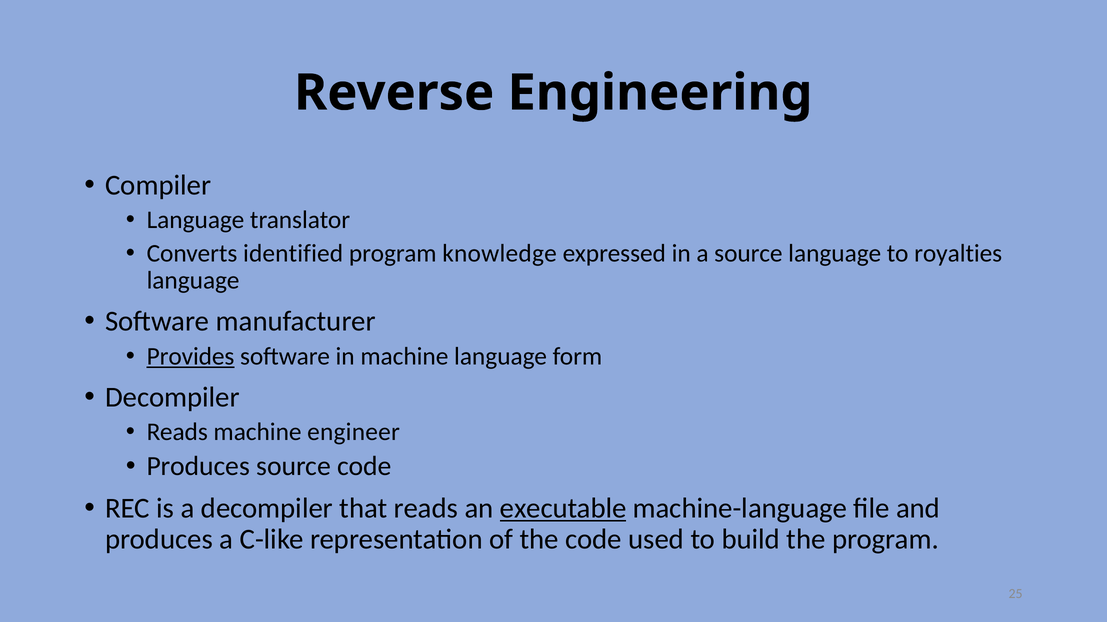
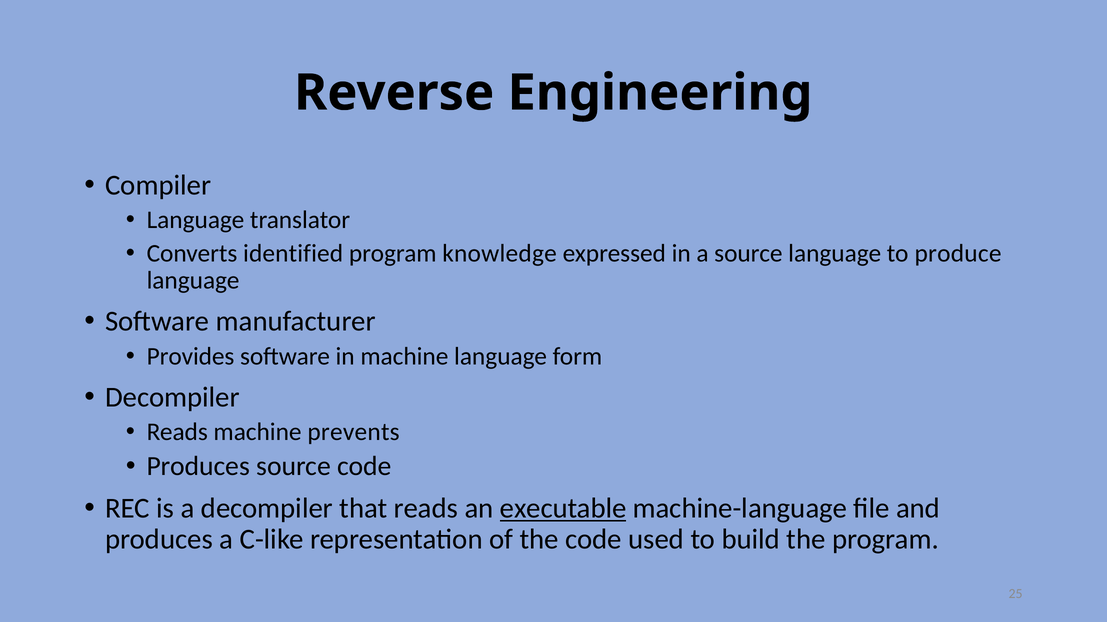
royalties: royalties -> produce
Provides underline: present -> none
engineer: engineer -> prevents
